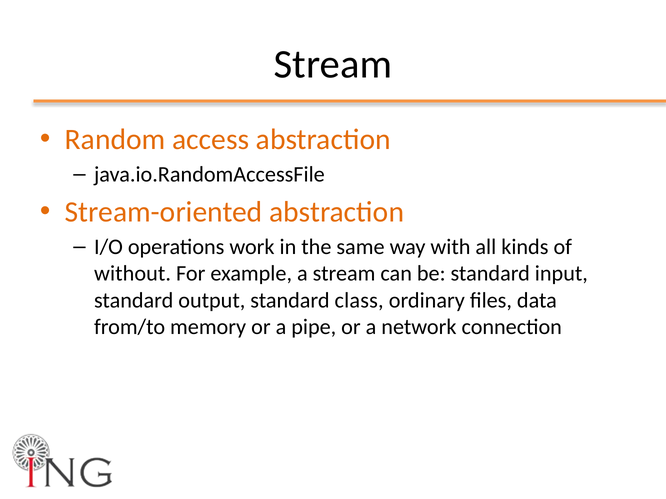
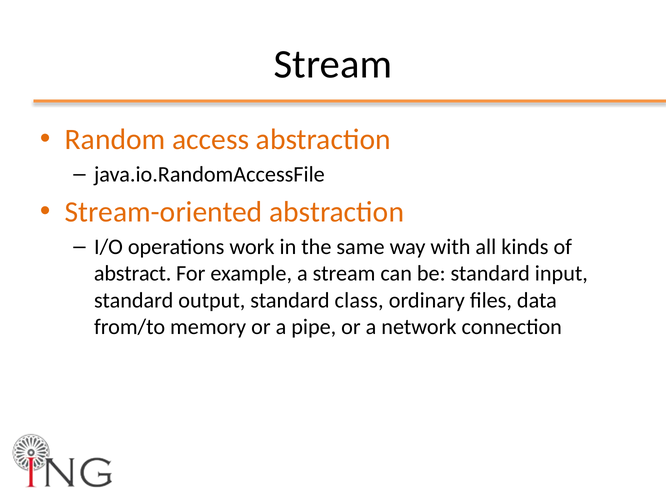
without: without -> abstract
